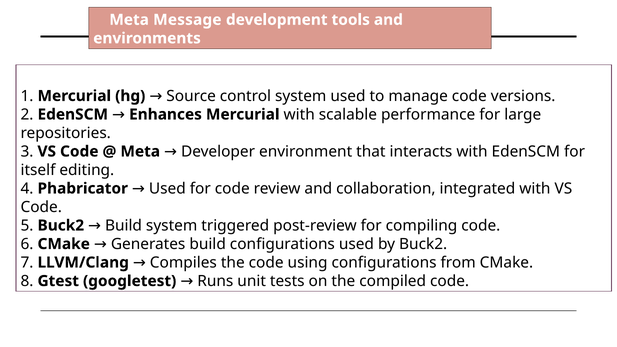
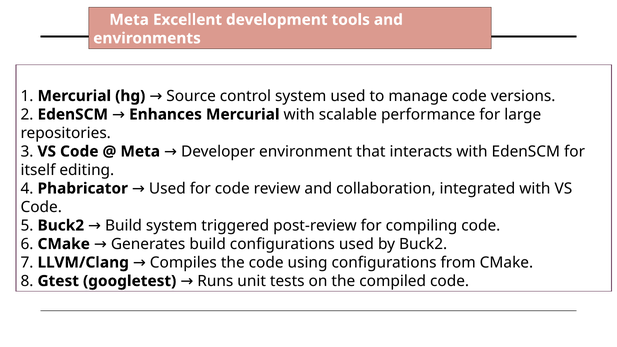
Message: Message -> Excellent
